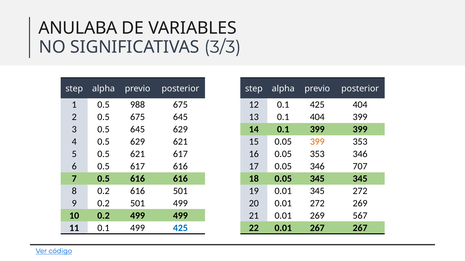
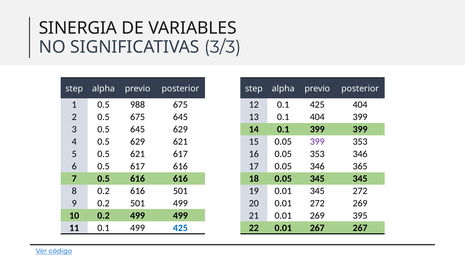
ANULABA: ANULABA -> SINERGIA
399 at (317, 142) colour: orange -> purple
707: 707 -> 365
567: 567 -> 395
